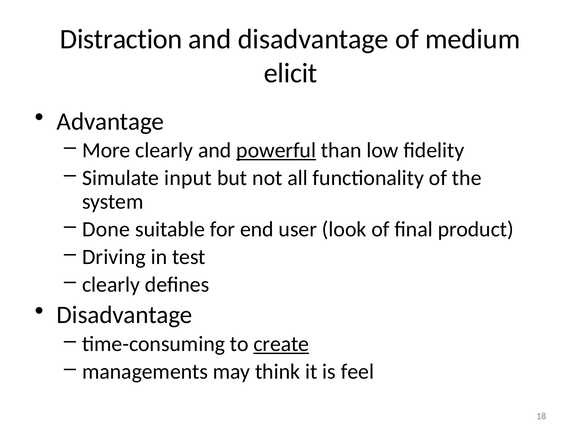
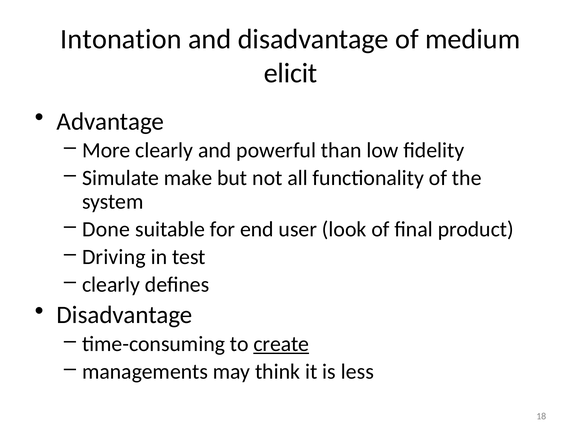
Distraction: Distraction -> Intonation
powerful underline: present -> none
input: input -> make
feel: feel -> less
